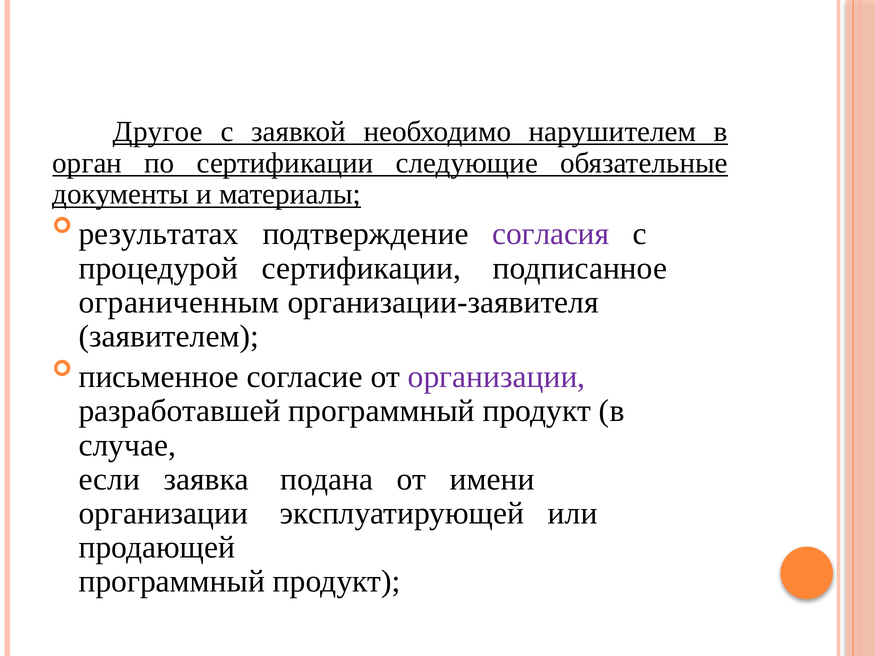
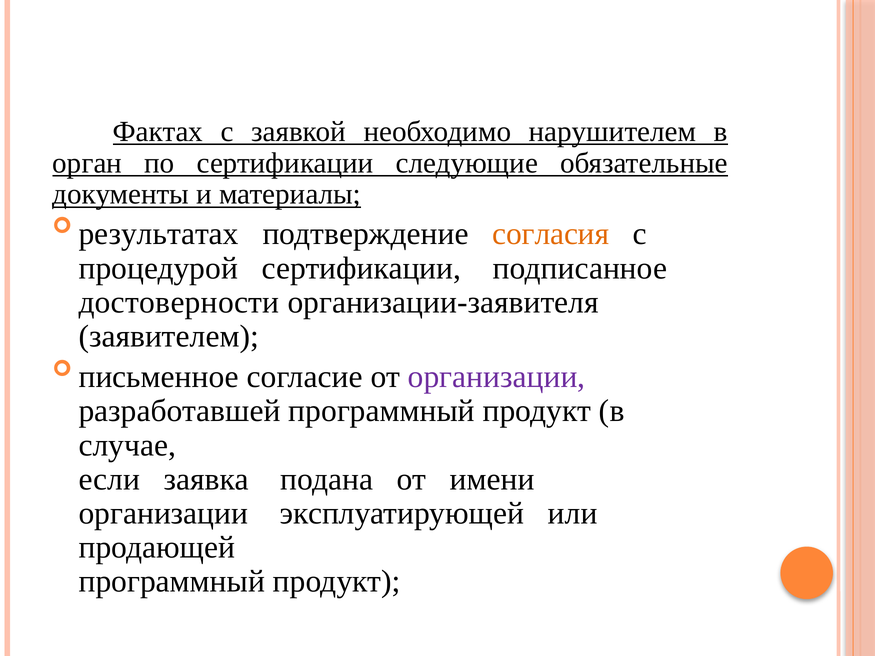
Другое: Другое -> Фактах
согласия colour: purple -> orange
ограниченным: ограниченным -> достоверности
